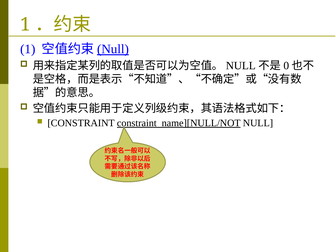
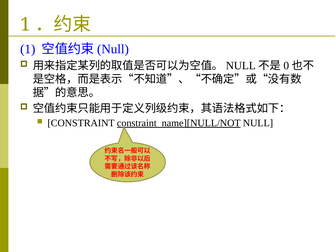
Null at (113, 49) underline: present -> none
